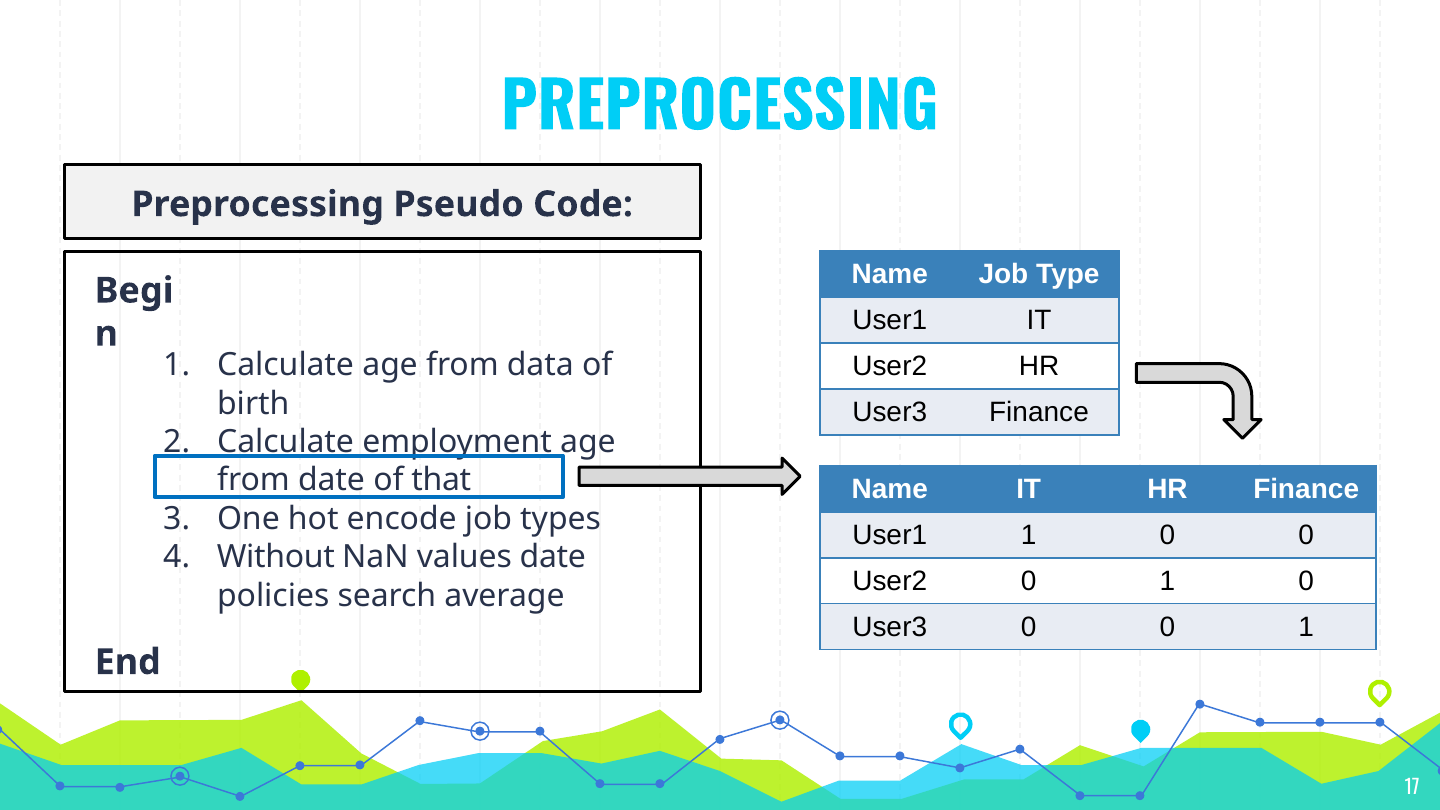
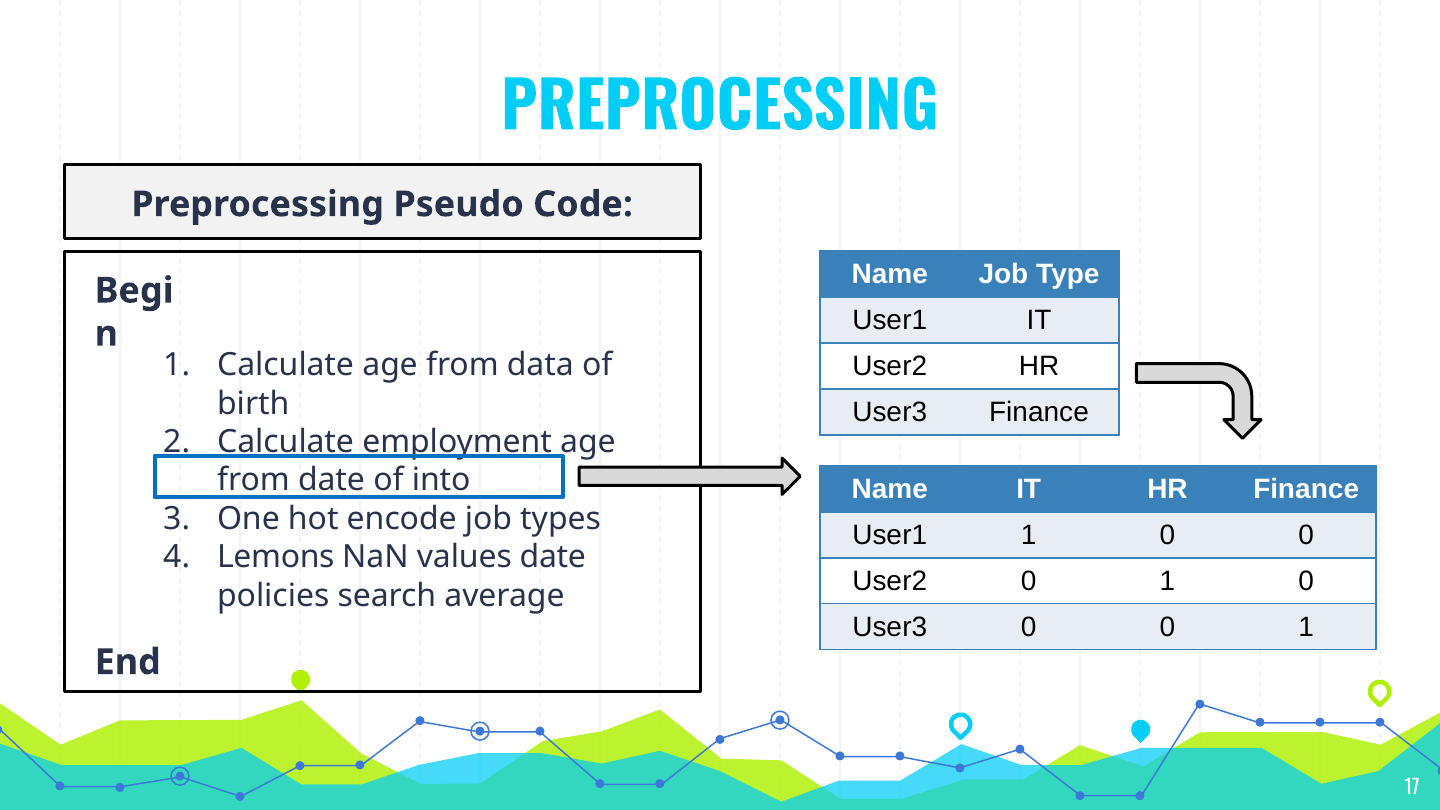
that: that -> into
Without: Without -> Lemons
